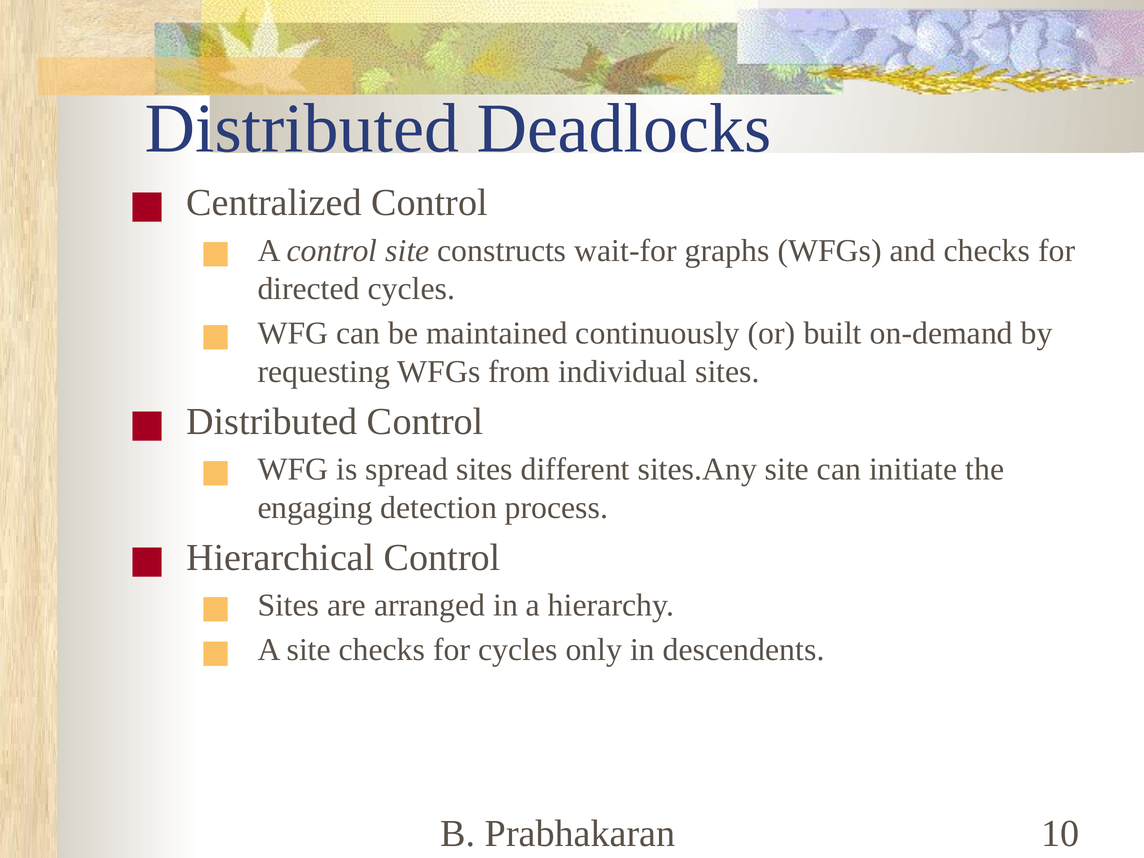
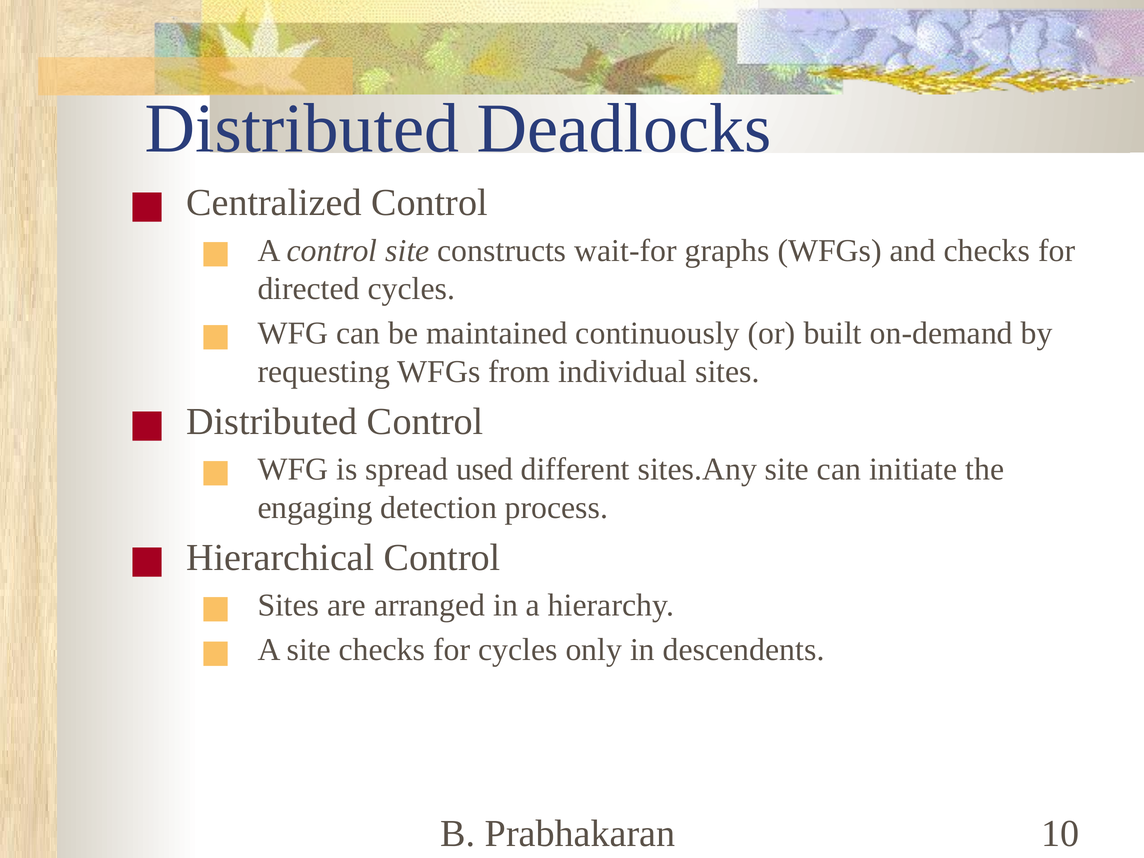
spread sites: sites -> used
